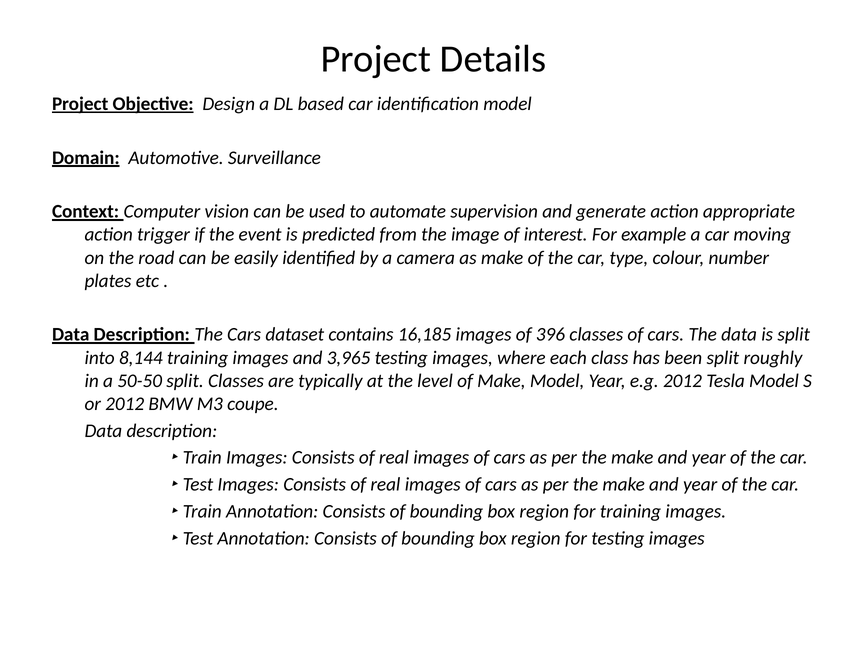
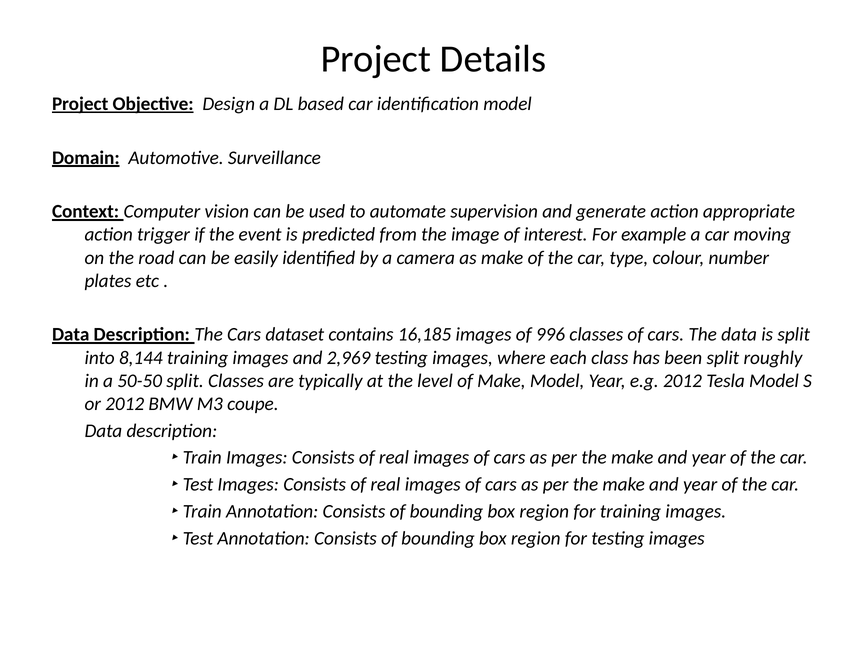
396: 396 -> 996
3,965: 3,965 -> 2,969
